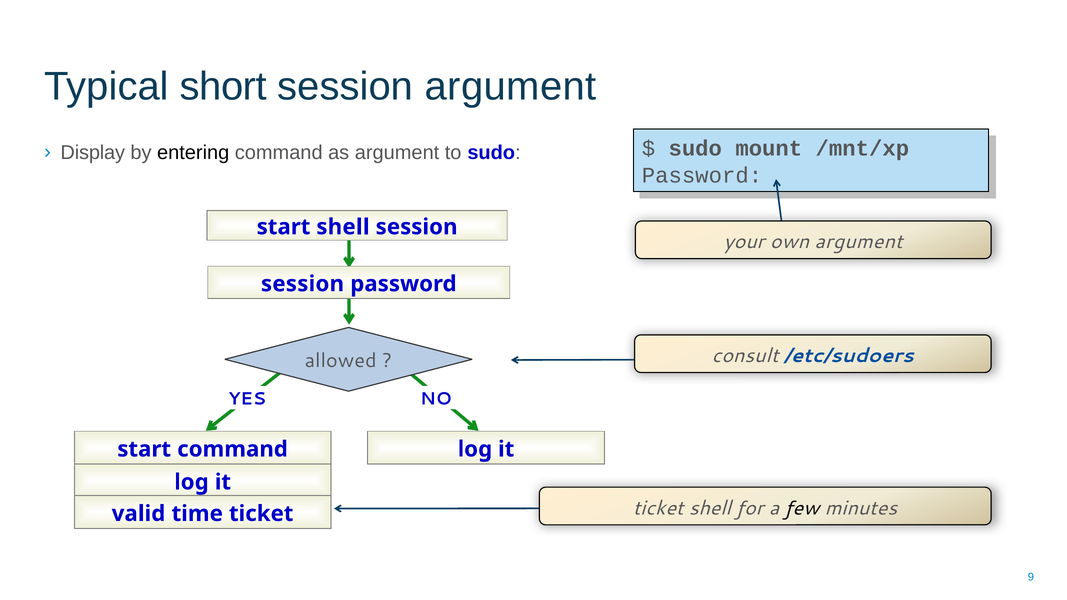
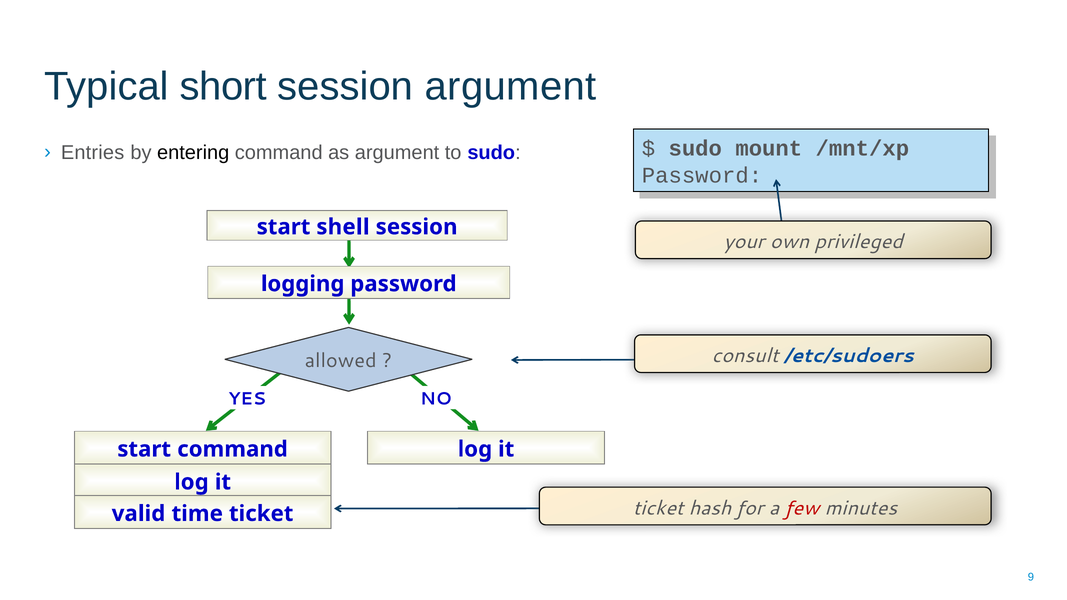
Display: Display -> Entries
own argument: argument -> privileged
session at (303, 284): session -> logging
ticket shell: shell -> hash
few colour: black -> red
